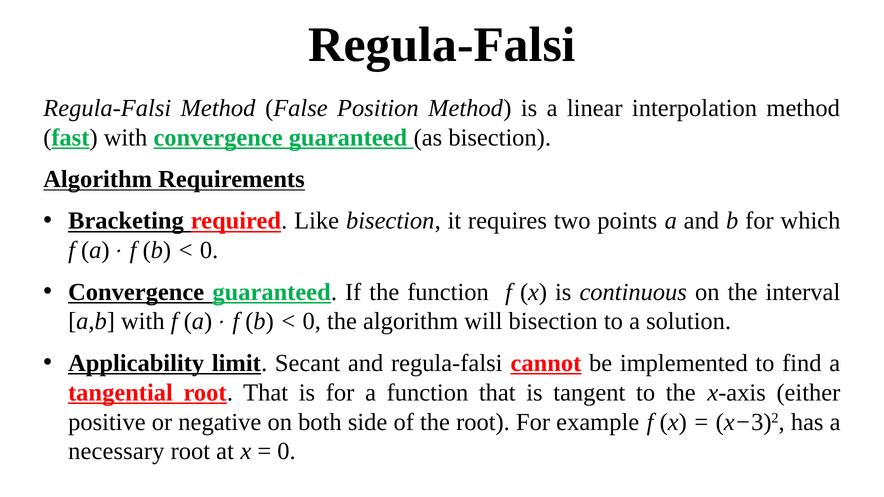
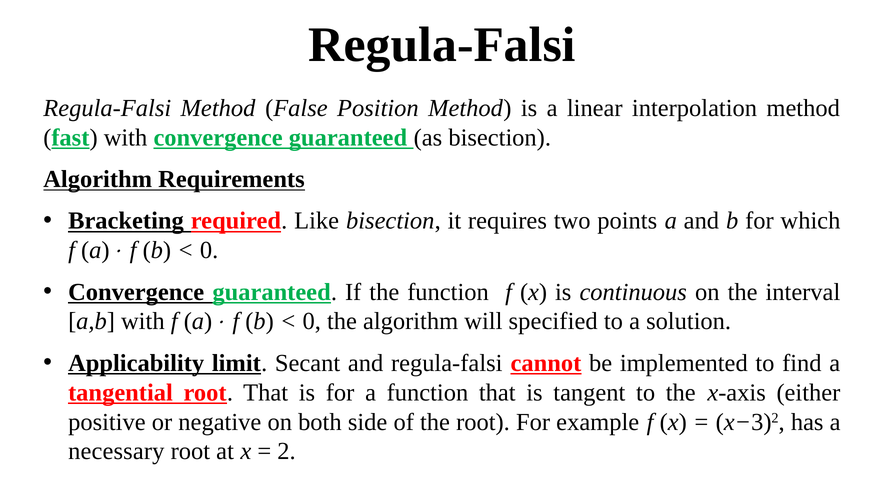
will bisection: bisection -> specified
0 at (287, 452): 0 -> 2
